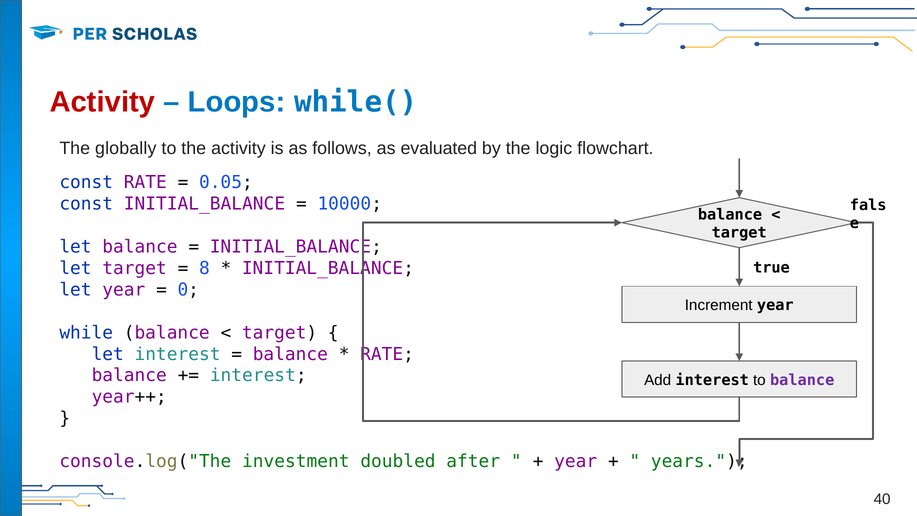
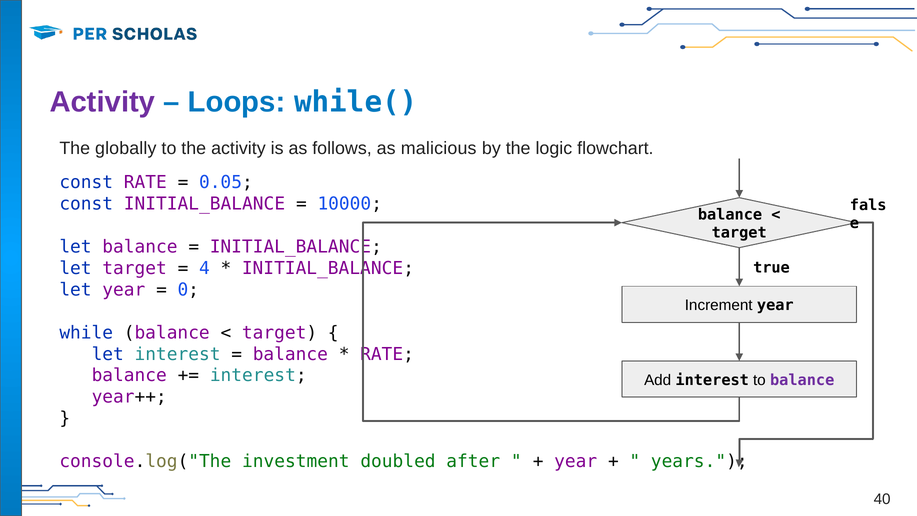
Activity at (102, 102) colour: red -> purple
evaluated: evaluated -> malicious
8: 8 -> 4
